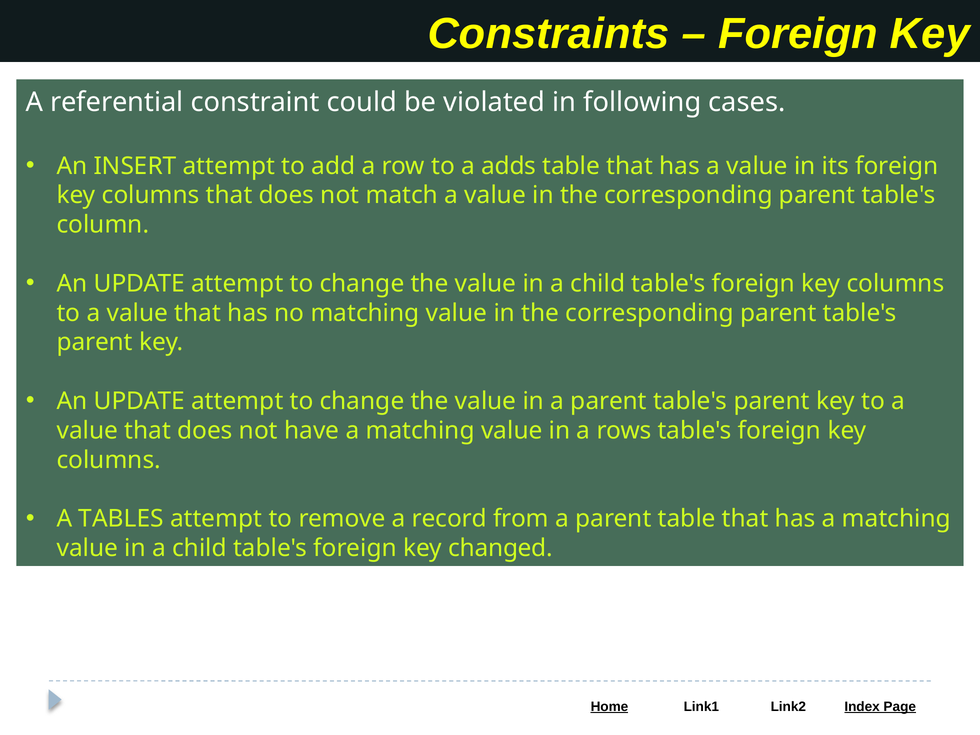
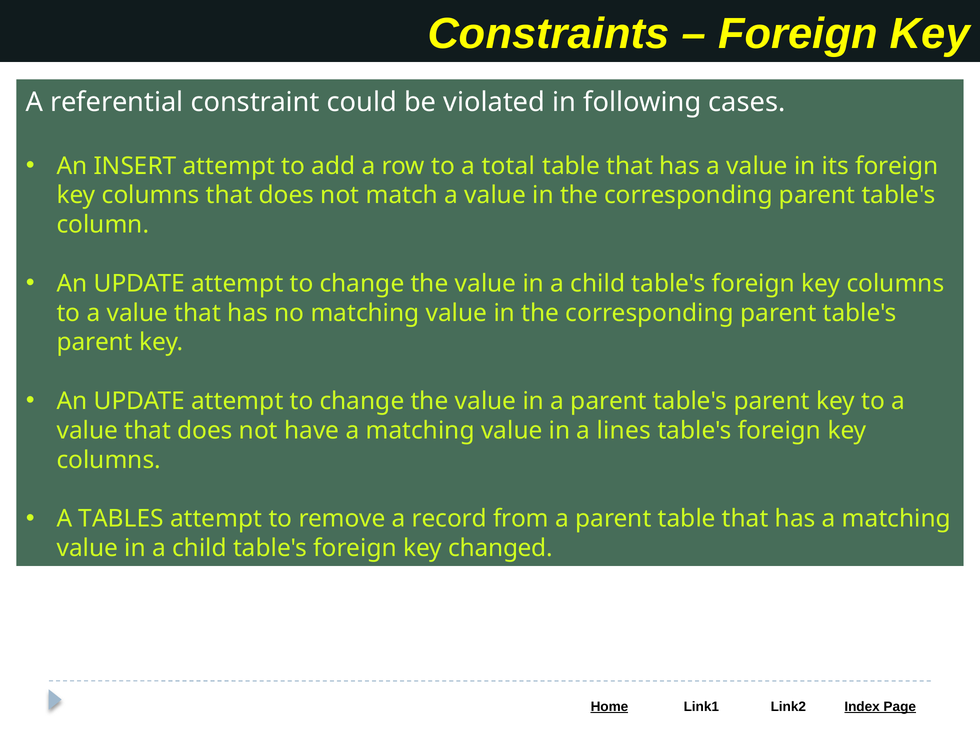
adds: adds -> total
rows: rows -> lines
